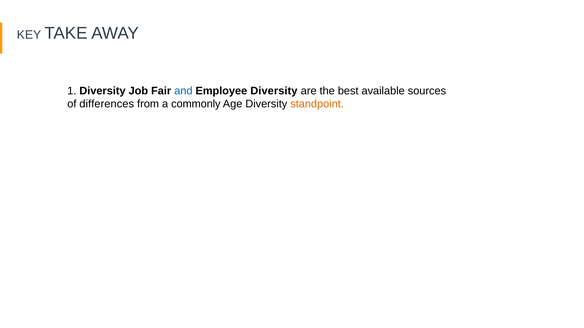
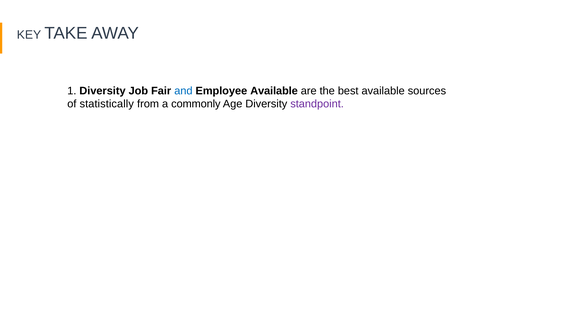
Employee Diversity: Diversity -> Available
differences: differences -> statistically
standpoint colour: orange -> purple
